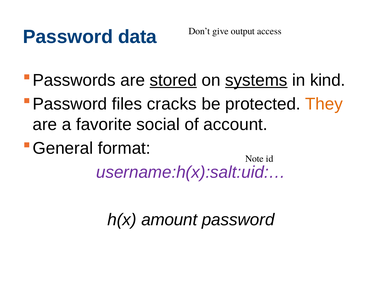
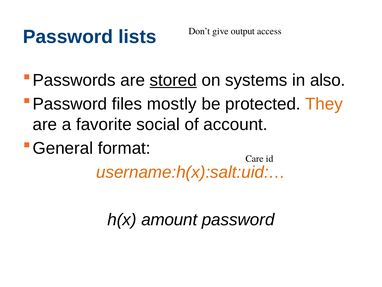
data: data -> lists
systems at (256, 80) underline: present -> none
kind: kind -> also
cracks: cracks -> mostly
Note: Note -> Care
username:h(x):salt:uid:… colour: purple -> orange
